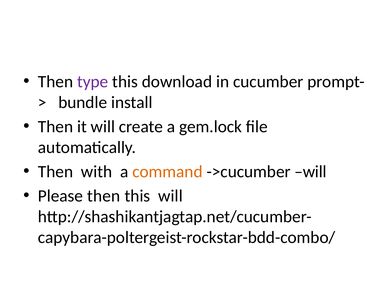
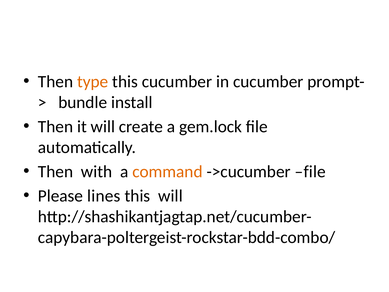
type colour: purple -> orange
this download: download -> cucumber
->cucumber will: will -> file
Please then: then -> lines
